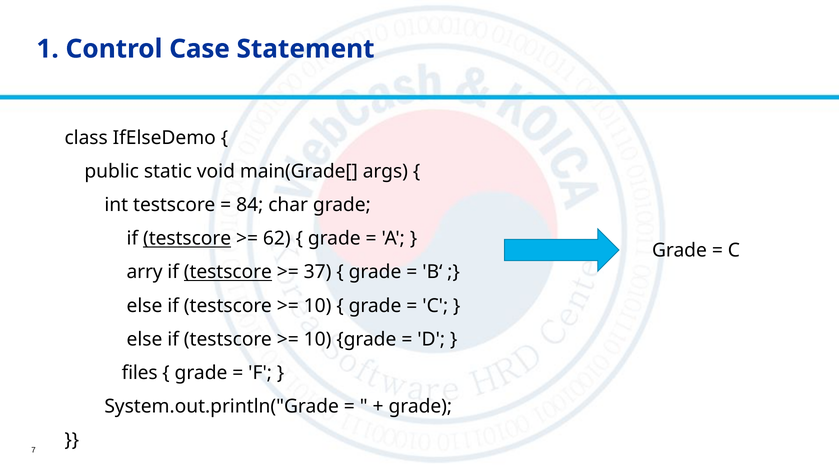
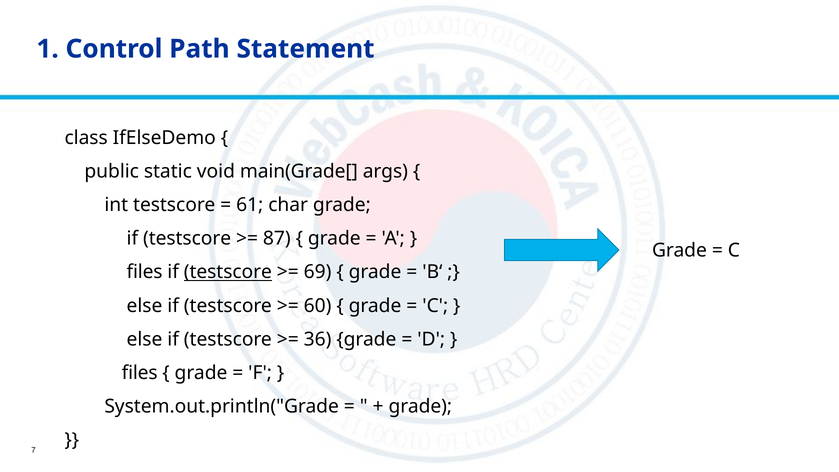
Case: Case -> Path
84: 84 -> 61
testscore at (187, 239) underline: present -> none
62: 62 -> 87
arry at (145, 272): arry -> files
37: 37 -> 69
10 at (318, 306): 10 -> 60
10 at (318, 339): 10 -> 36
